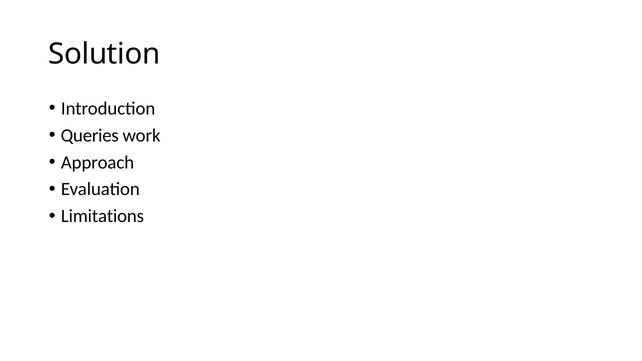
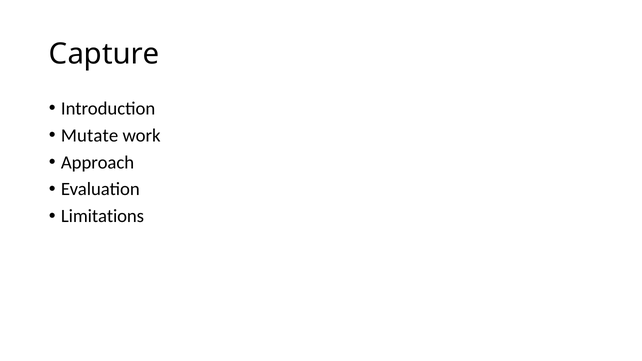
Solution: Solution -> Capture
Queries: Queries -> Mutate
